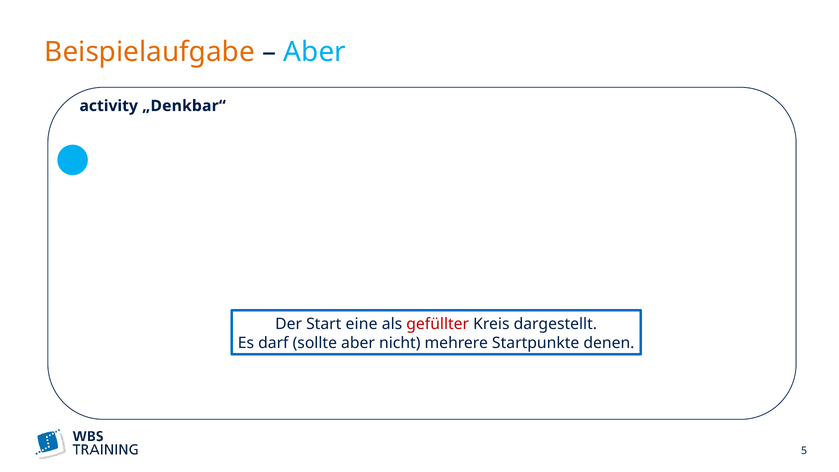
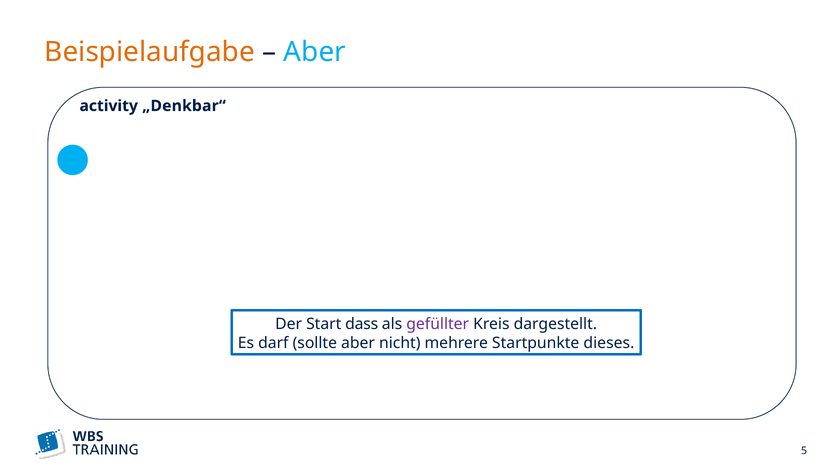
eine: eine -> dass
gefüllter colour: red -> purple
denen: denen -> dieses
